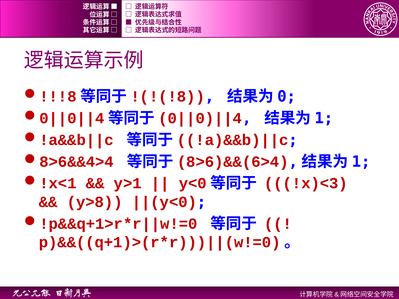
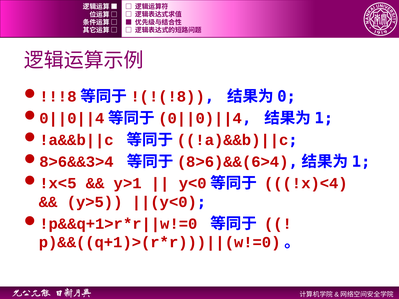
8>6&&4>4: 8>6&&4>4 -> 8>6&&3>4
!x<1: !x<1 -> !x<5
!x)<3: !x)<3 -> !x)<4
y>8: y>8 -> y>5
